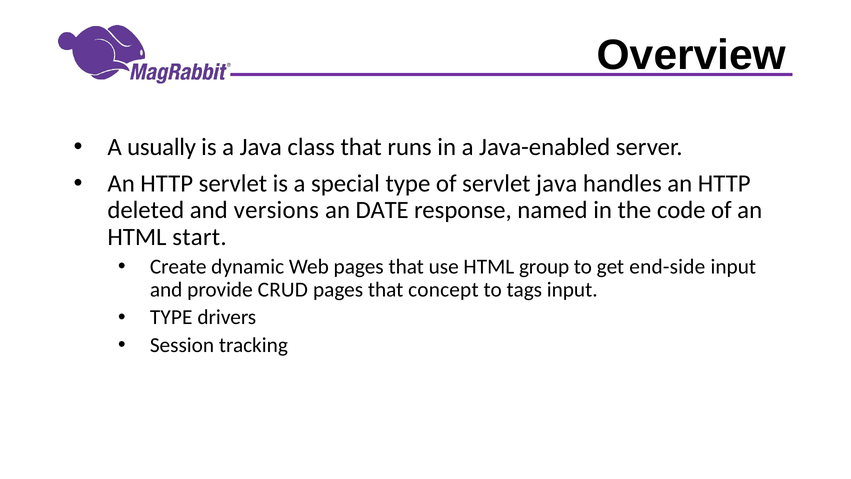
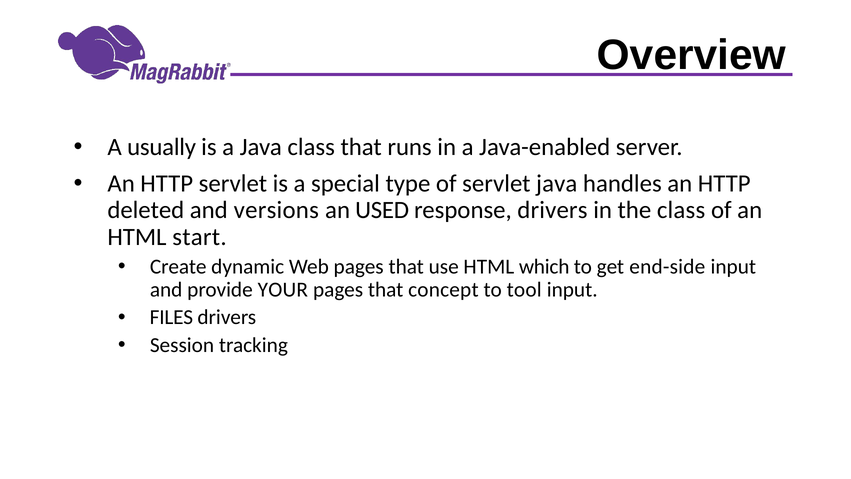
DATE: DATE -> USED
response named: named -> drivers
the code: code -> class
group: group -> which
CRUD: CRUD -> YOUR
tags: tags -> tool
TYPE at (171, 317): TYPE -> FILES
